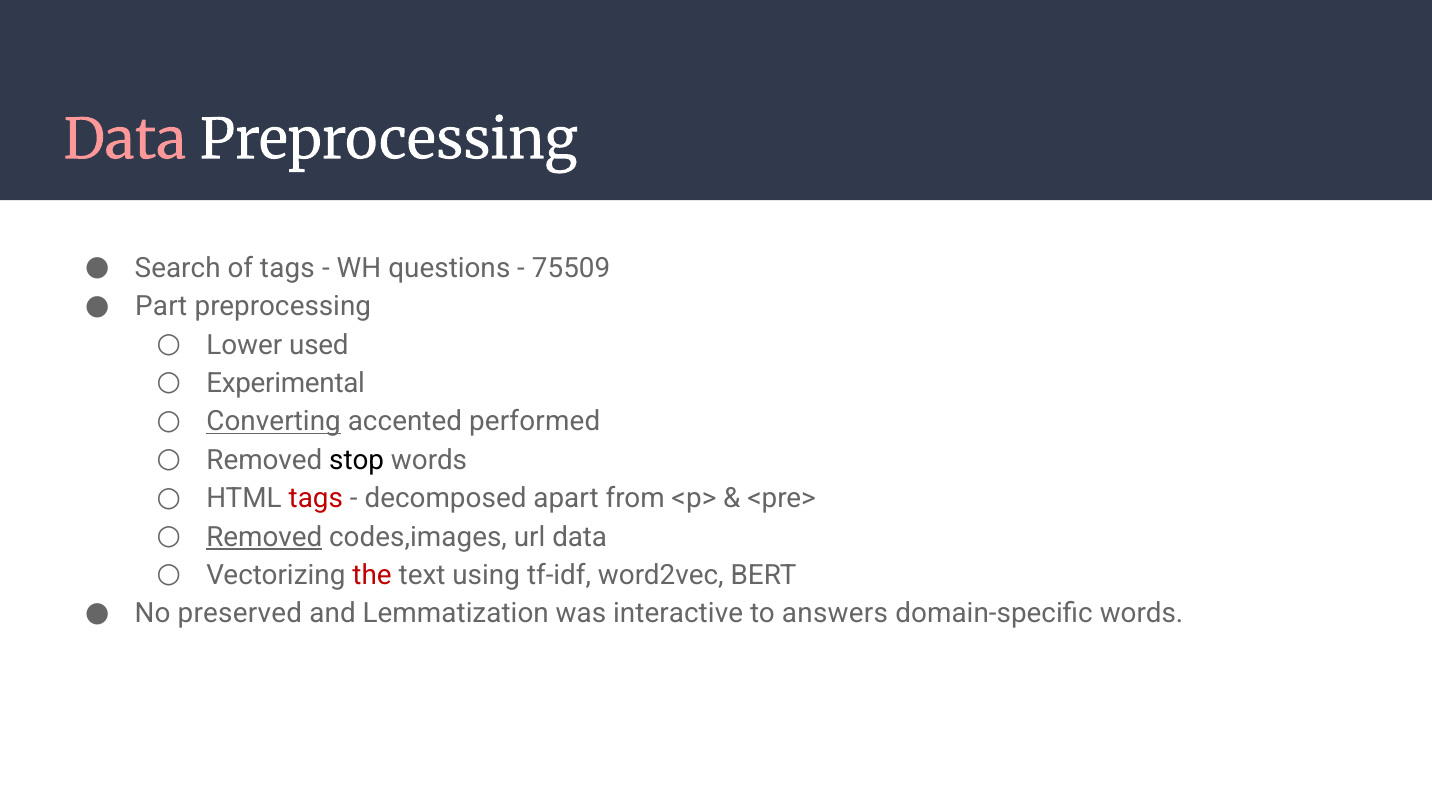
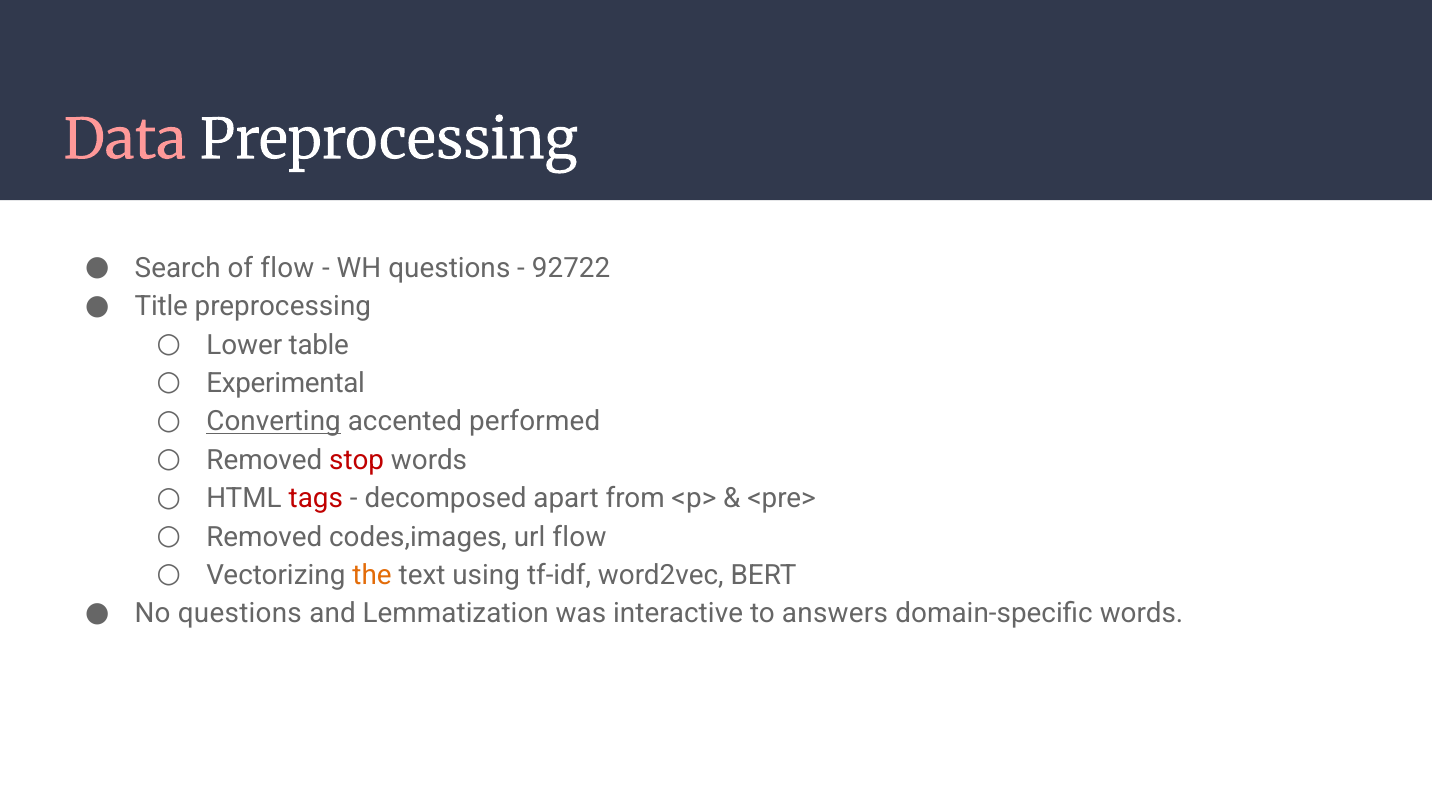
of tags: tags -> flow
75509: 75509 -> 92722
Part: Part -> Title
used: used -> table
stop colour: black -> red
Removed at (264, 537) underline: present -> none
url data: data -> flow
the colour: red -> orange
No preserved: preserved -> questions
